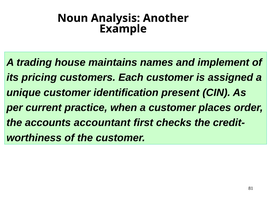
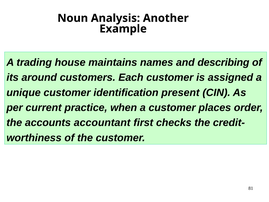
implement: implement -> describing
pricing: pricing -> around
